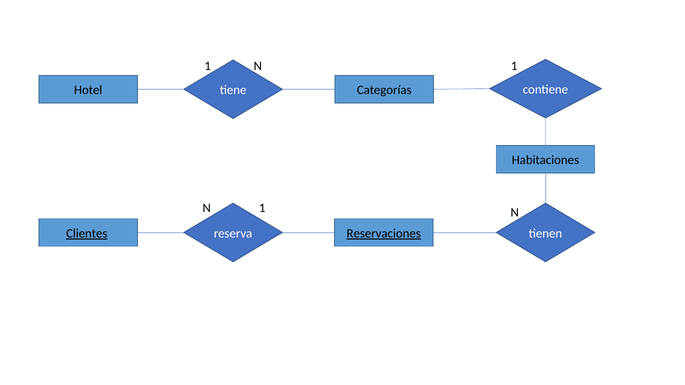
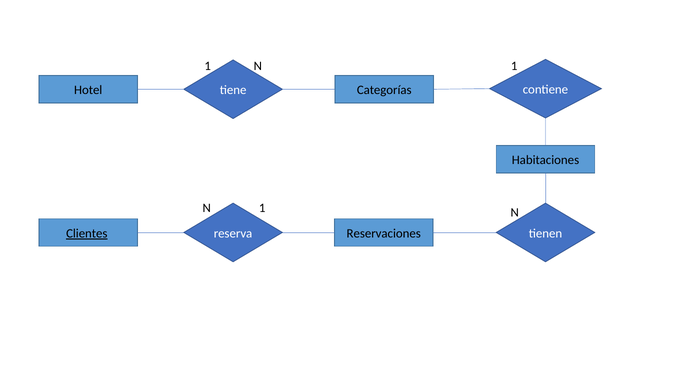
Reservaciones underline: present -> none
